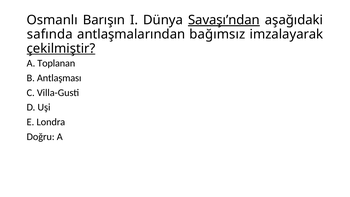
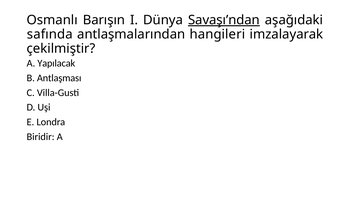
bağımsız: bağımsız -> hangileri
çekilmiştir underline: present -> none
Toplanan: Toplanan -> Yapılacak
Doğru: Doğru -> Biridir
